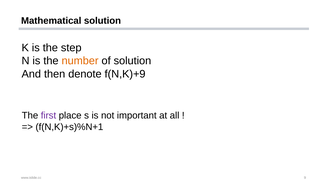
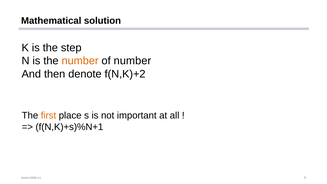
of solution: solution -> number
f(N,K)+9: f(N,K)+9 -> f(N,K)+2
first colour: purple -> orange
